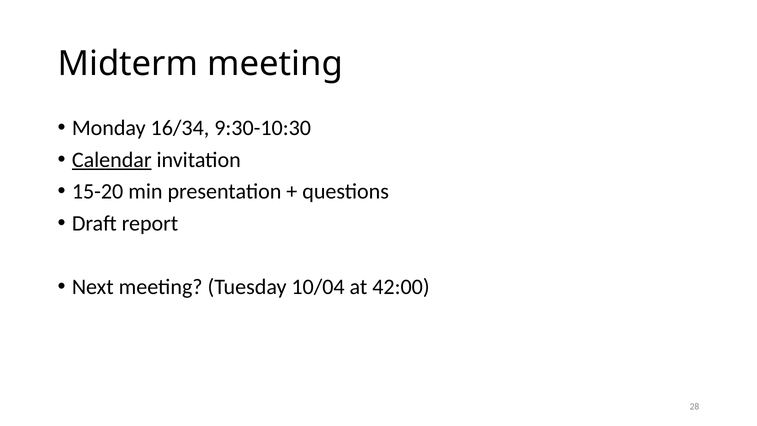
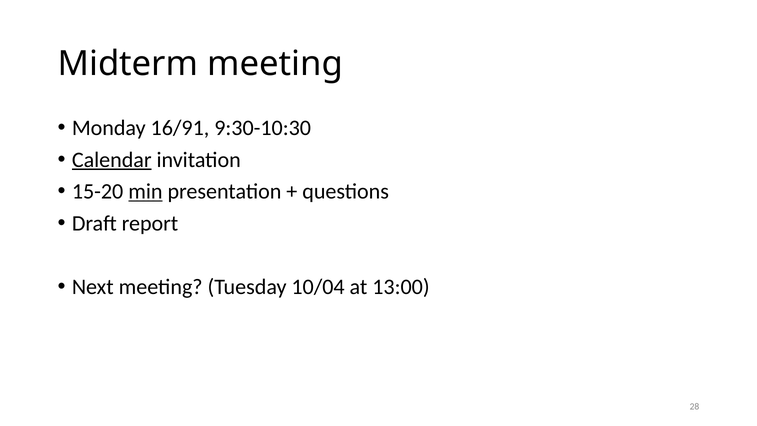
16/34: 16/34 -> 16/91
min underline: none -> present
42:00: 42:00 -> 13:00
